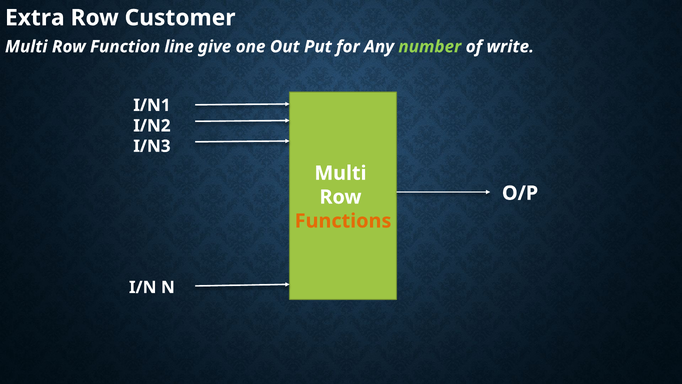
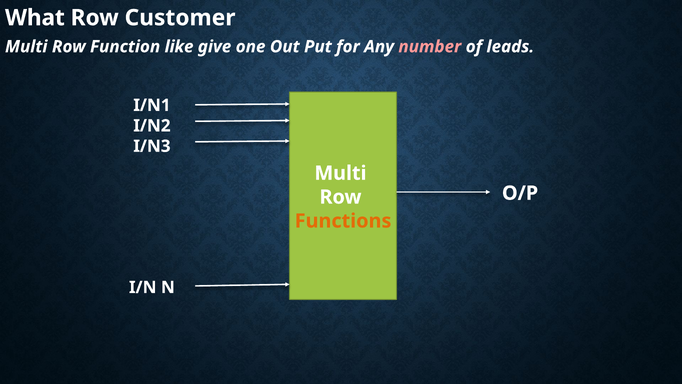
Extra: Extra -> What
line: line -> like
number colour: light green -> pink
write: write -> leads
